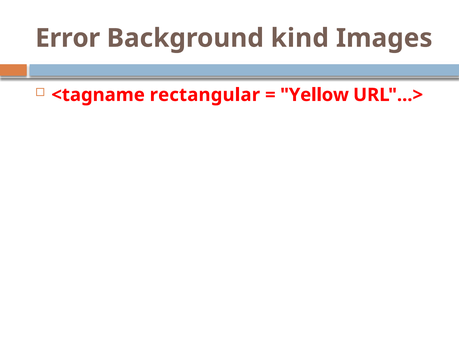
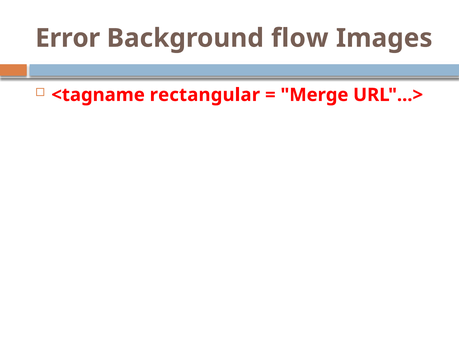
kind: kind -> flow
Yellow: Yellow -> Merge
